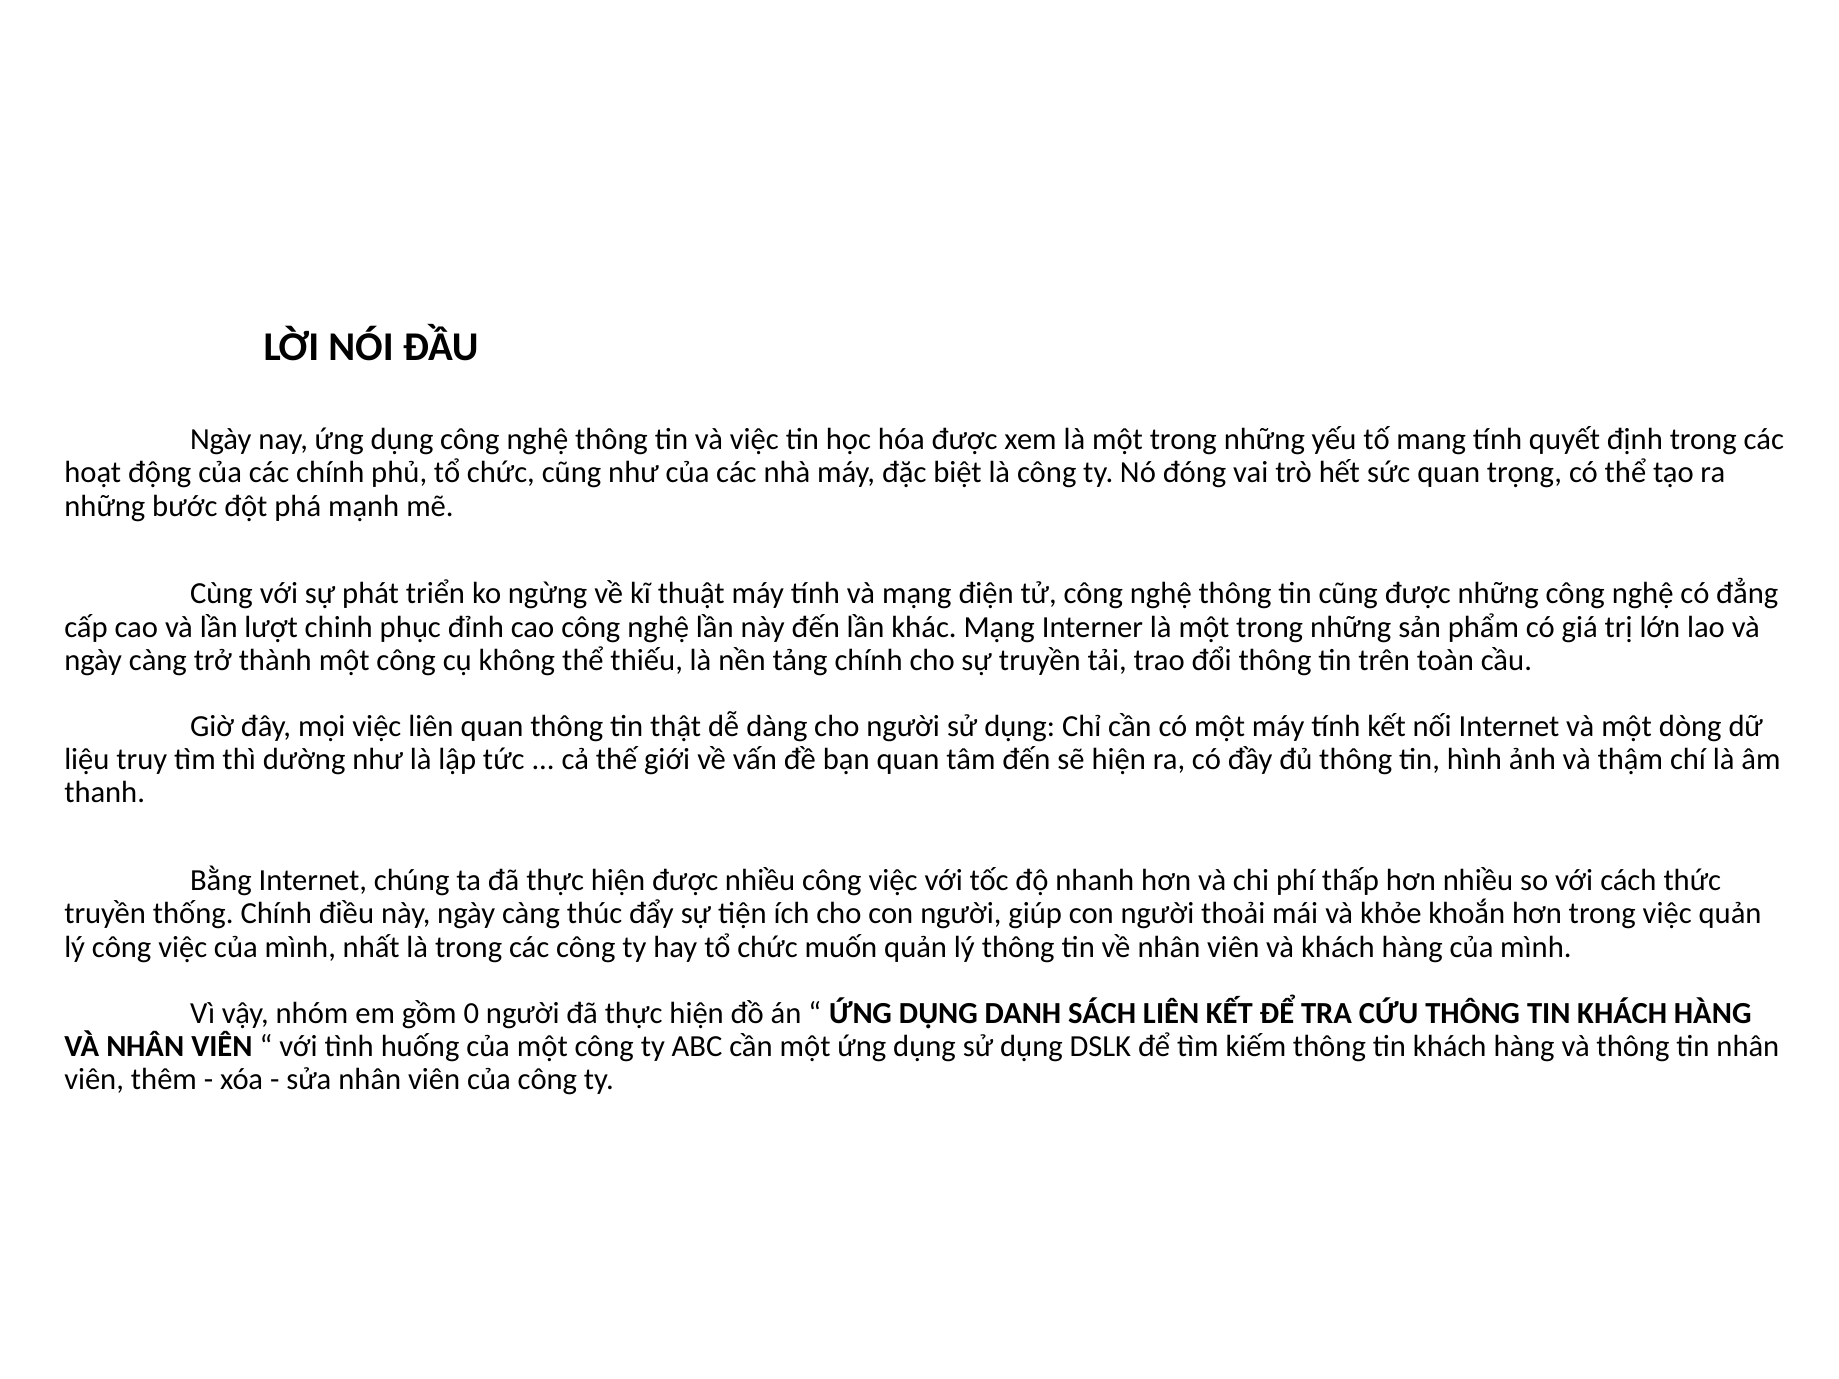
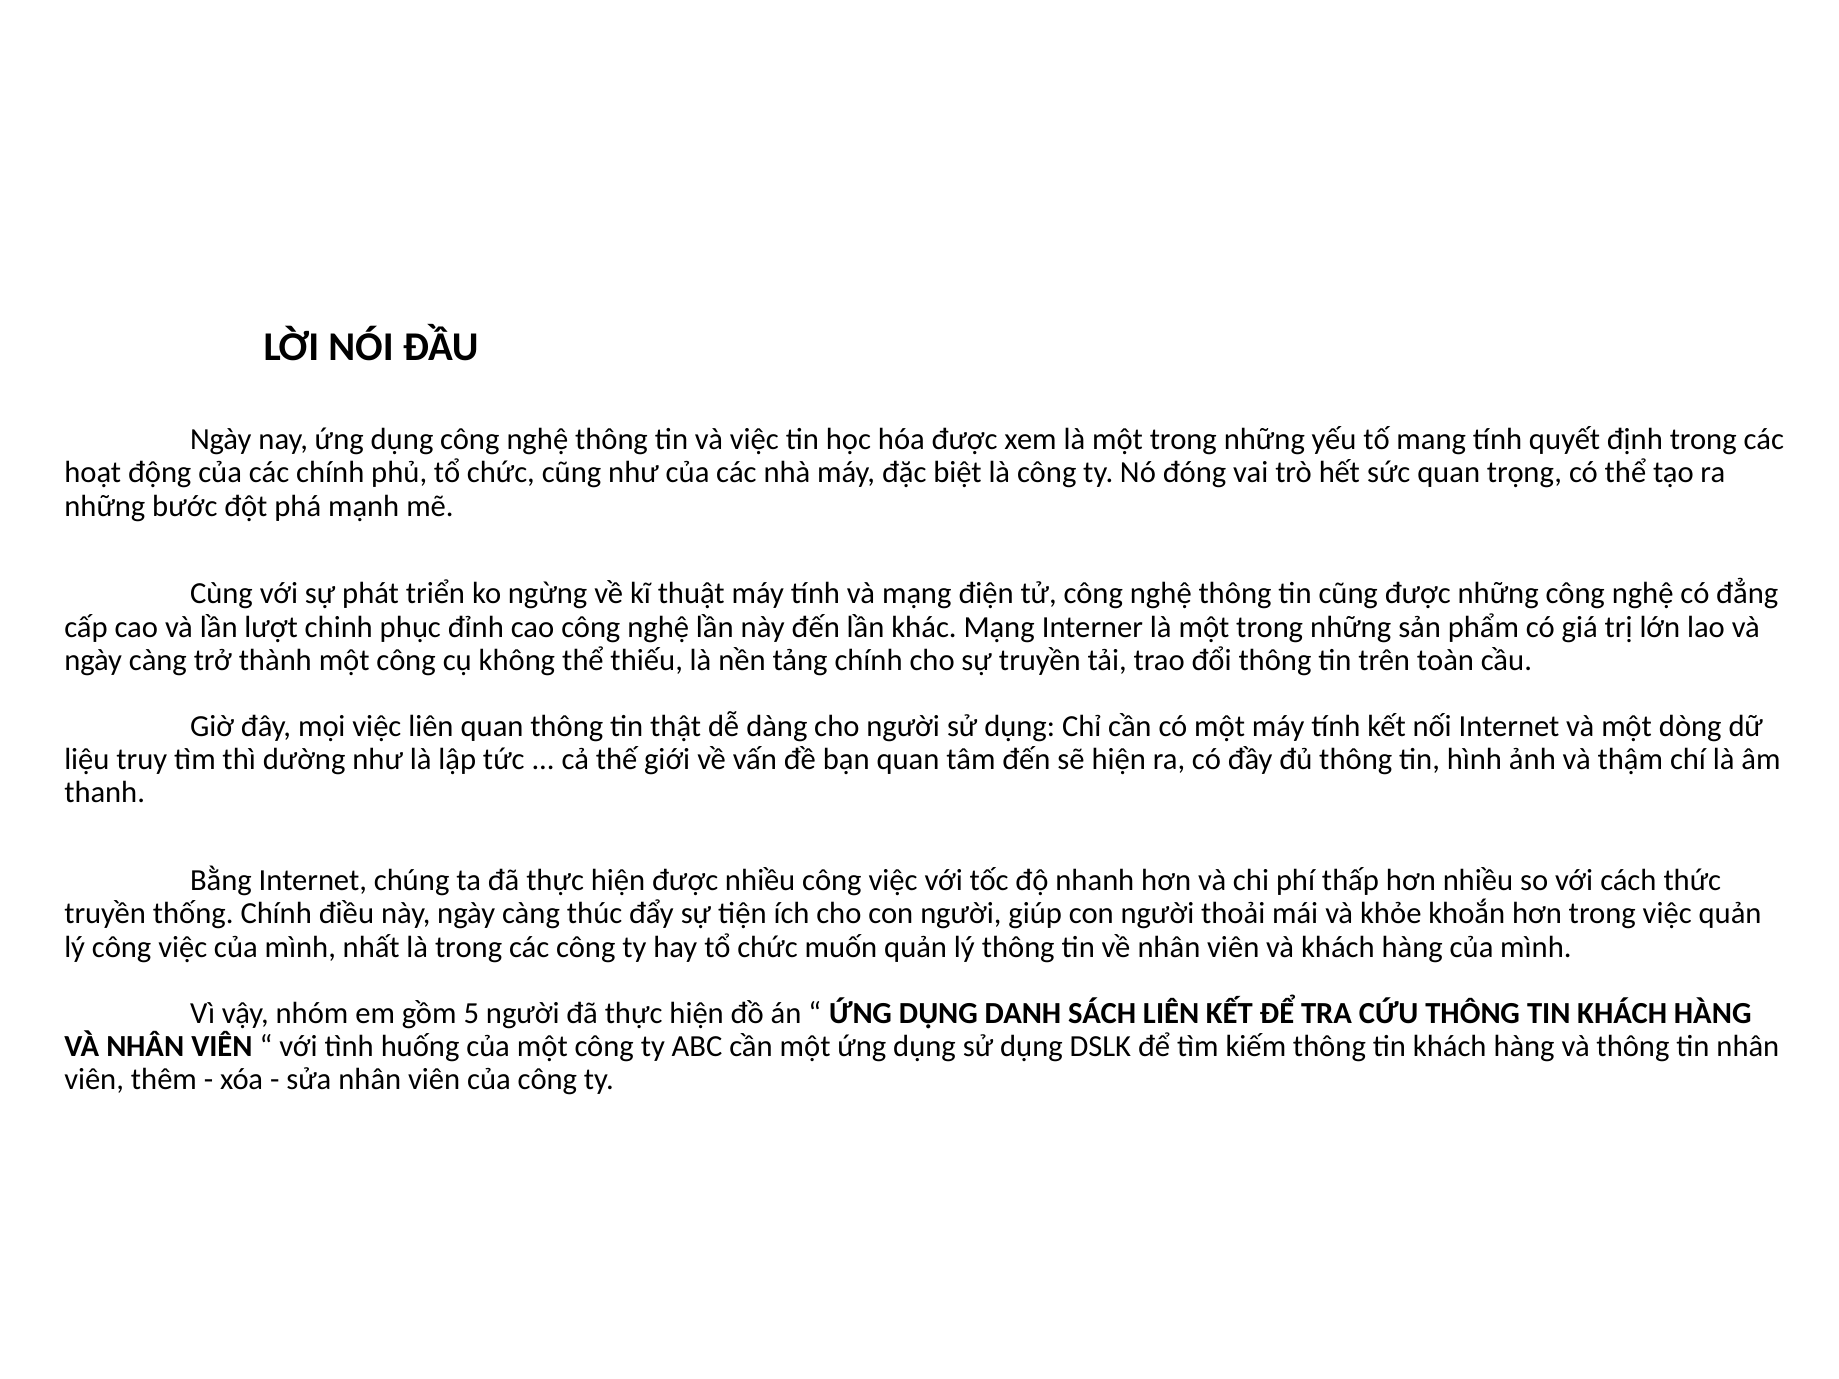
0: 0 -> 5
